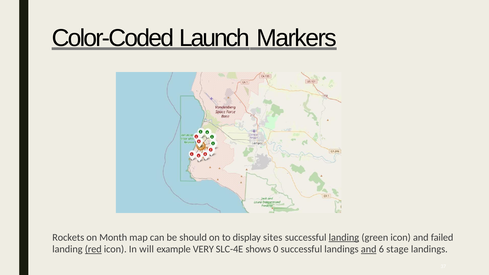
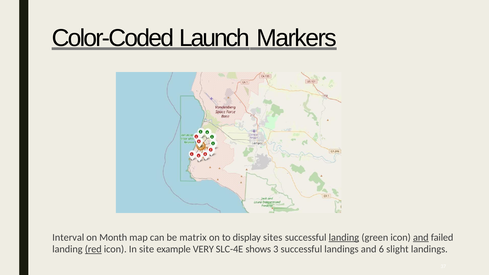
Rockets: Rockets -> Interval
should: should -> matrix
and at (421, 237) underline: none -> present
will: will -> site
0: 0 -> 3
and at (369, 249) underline: present -> none
stage: stage -> slight
